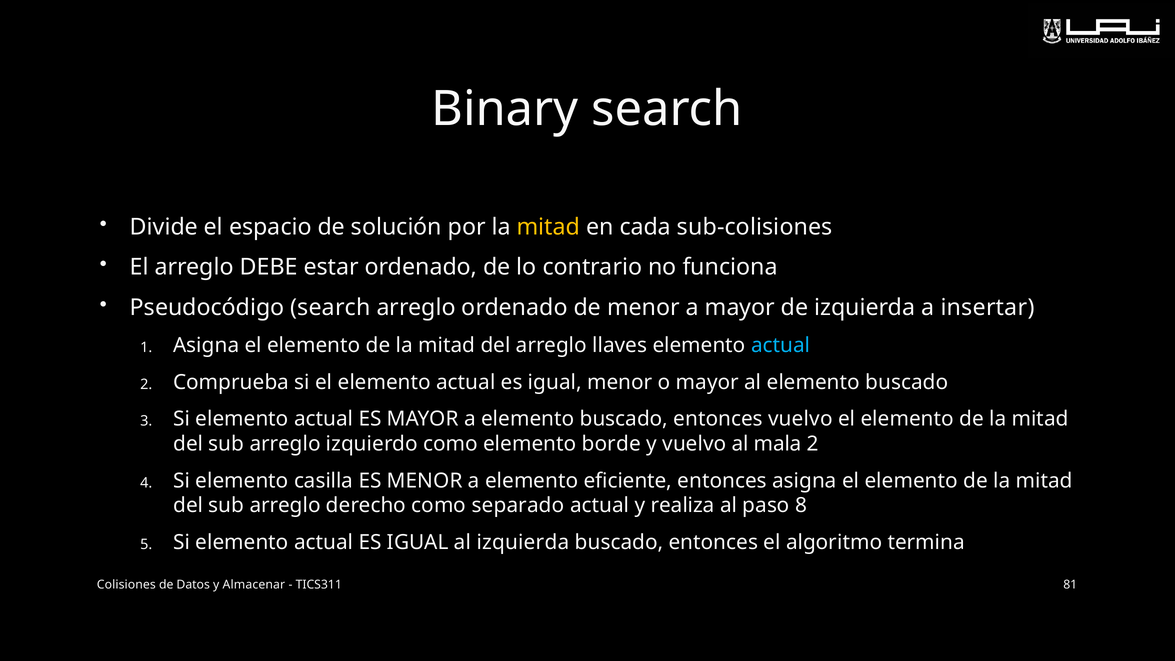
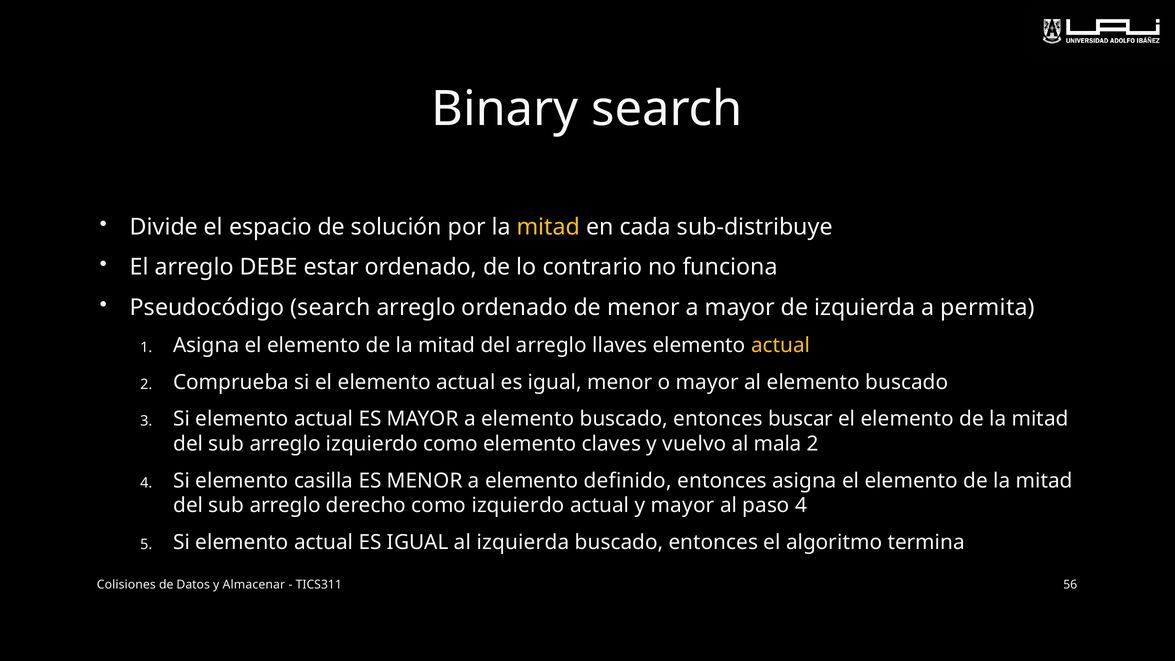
sub-colisiones: sub-colisiones -> sub-distribuye
insertar: insertar -> permita
actual at (781, 345) colour: light blue -> yellow
entonces vuelvo: vuelvo -> buscar
borde: borde -> claves
eficiente: eficiente -> definido
como separado: separado -> izquierdo
y realiza: realiza -> mayor
paso 8: 8 -> 4
81: 81 -> 56
